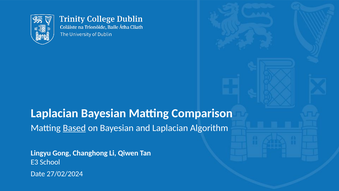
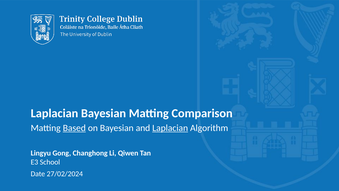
Laplacian at (170, 128) underline: none -> present
